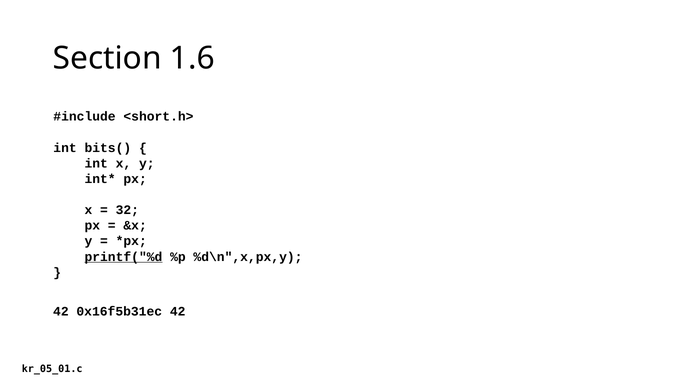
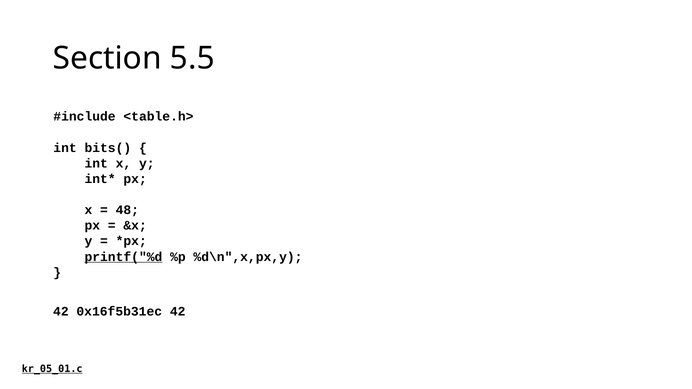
1.6: 1.6 -> 5.5
<short.h>: <short.h> -> <table.h>
32: 32 -> 48
kr_05_01.c underline: none -> present
